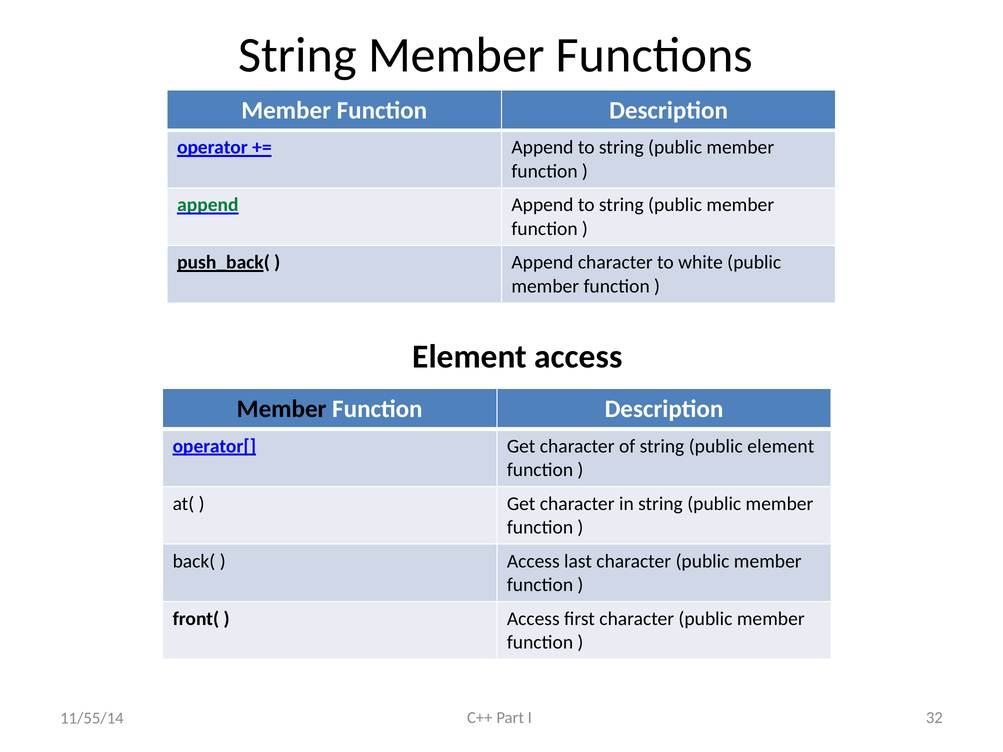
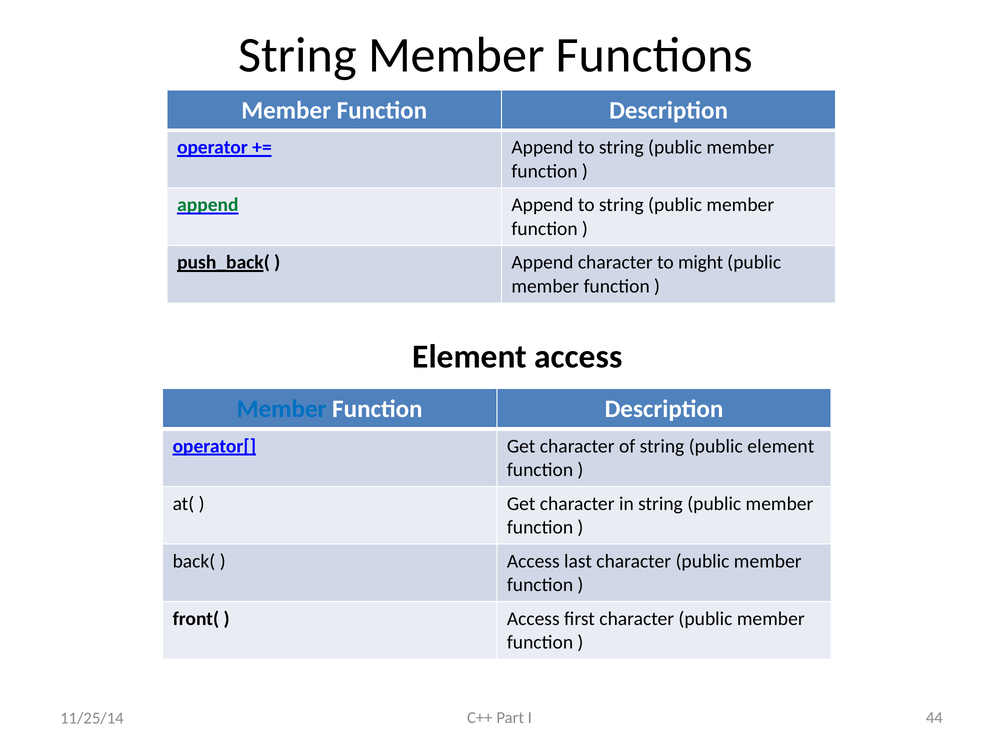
white: white -> might
Member at (282, 409) colour: black -> blue
32: 32 -> 44
11/55/14: 11/55/14 -> 11/25/14
